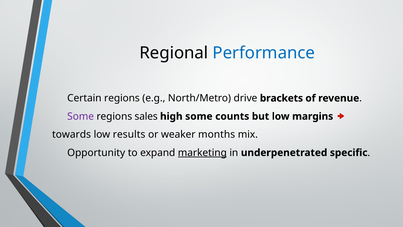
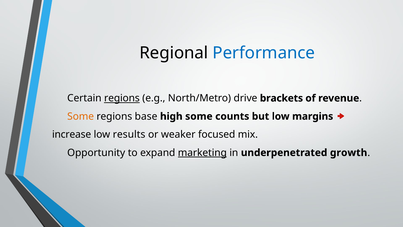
regions at (122, 98) underline: none -> present
Some at (81, 116) colour: purple -> orange
sales: sales -> base
towards: towards -> increase
months: months -> focused
specific: specific -> growth
